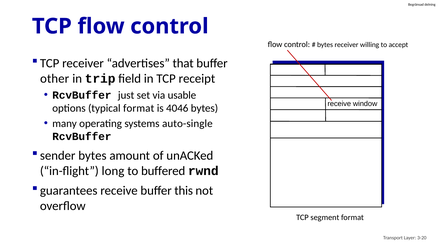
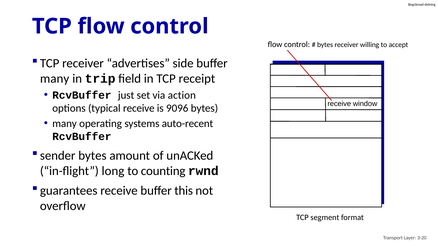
that: that -> side
other at (55, 79): other -> many
usable: usable -> action
typical format: format -> receive
4046: 4046 -> 9096
auto-single: auto-single -> auto-recent
buffered: buffered -> counting
